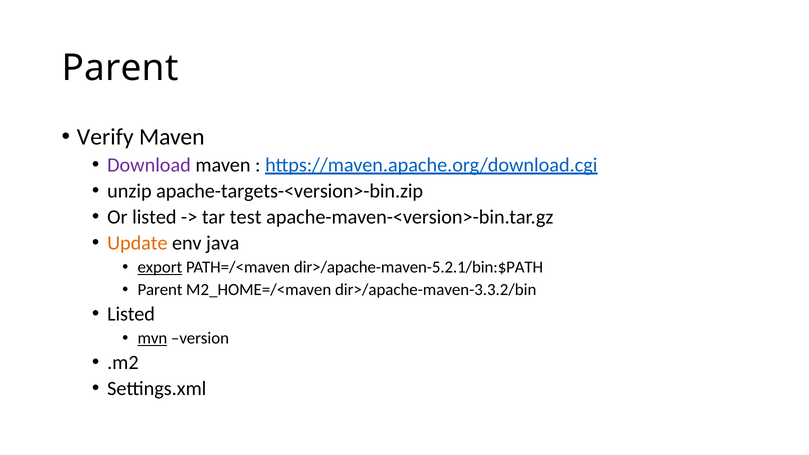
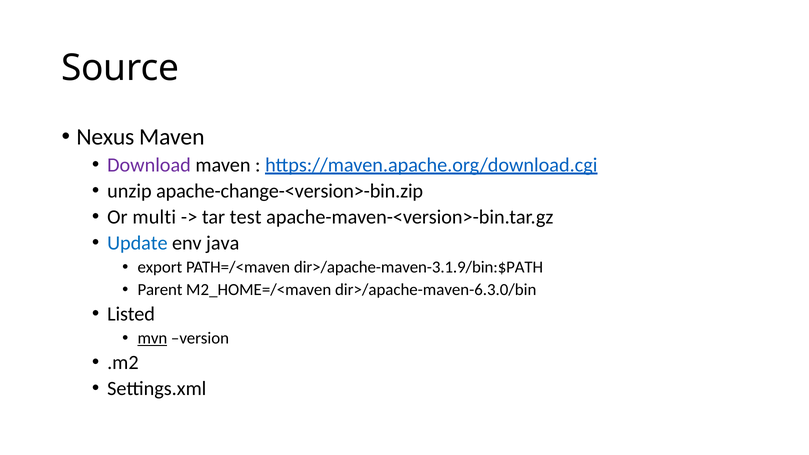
Parent at (120, 68): Parent -> Source
Verify: Verify -> Nexus
apache-targets-<version>-bin.zip: apache-targets-<version>-bin.zip -> apache-change-<version>-bin.zip
Or listed: listed -> multi
Update colour: orange -> blue
export underline: present -> none
dir>/apache-maven-5.2.1/bin:$PATH: dir>/apache-maven-5.2.1/bin:$PATH -> dir>/apache-maven-3.1.9/bin:$PATH
dir>/apache-maven-3.3.2/bin: dir>/apache-maven-3.3.2/bin -> dir>/apache-maven-6.3.0/bin
